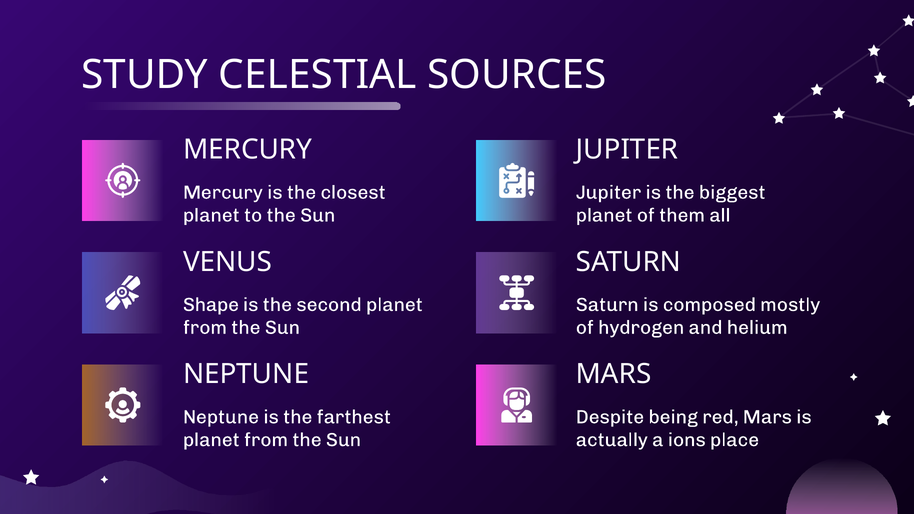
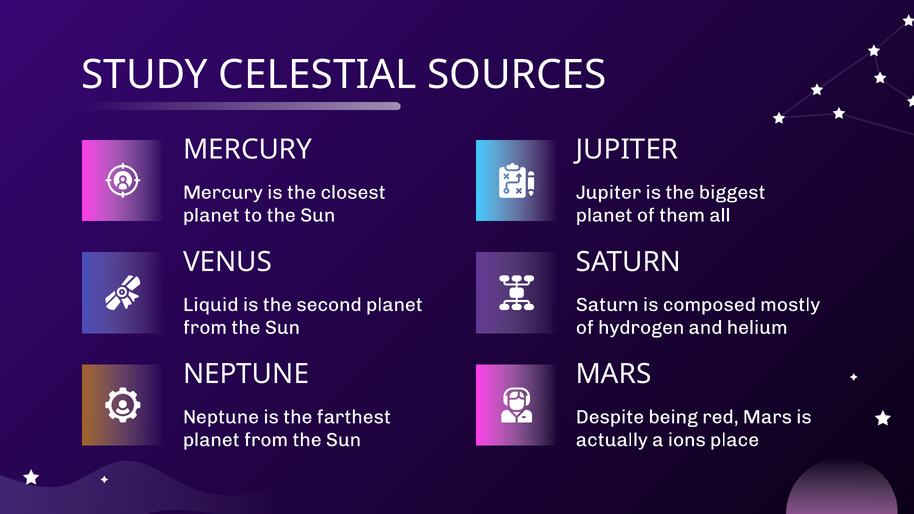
Shape: Shape -> Liquid
